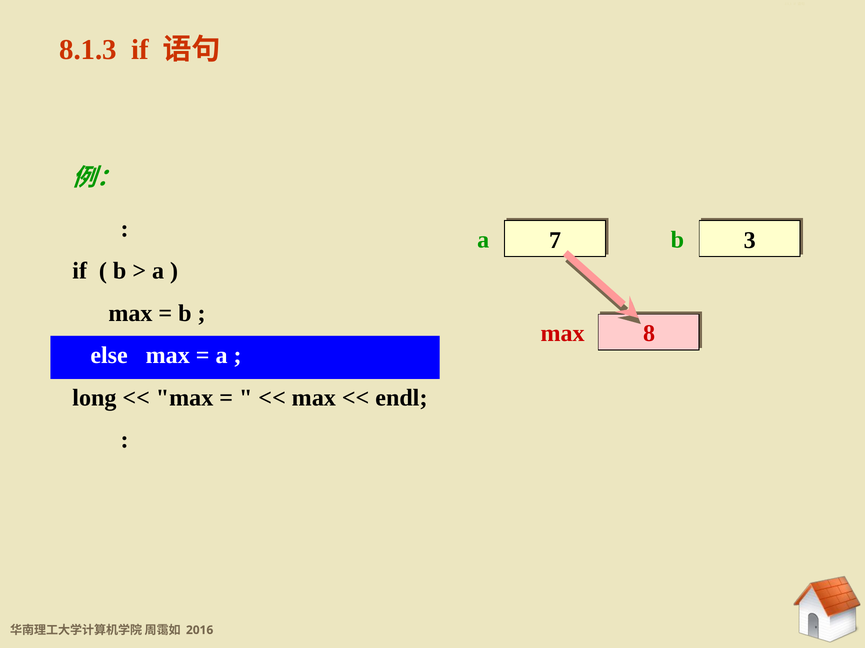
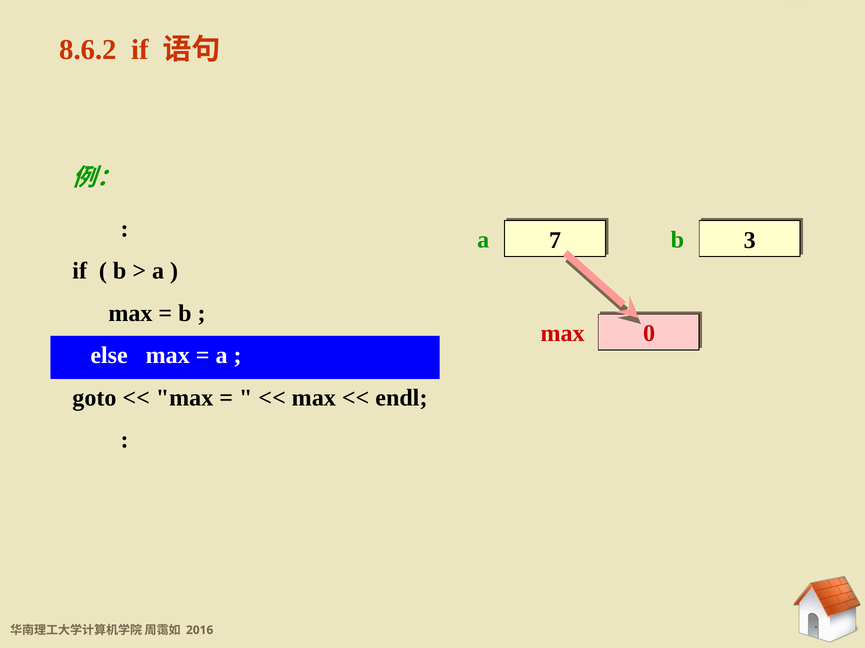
8.1.3: 8.1.3 -> 8.6.2
8: 8 -> 0
long: long -> goto
